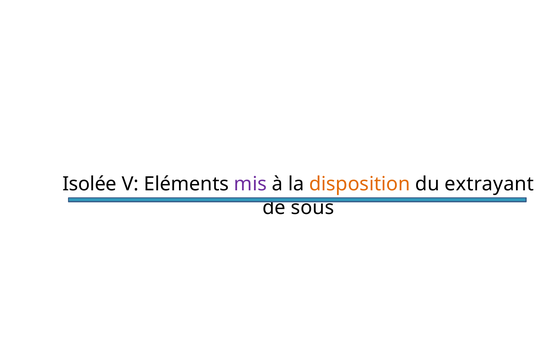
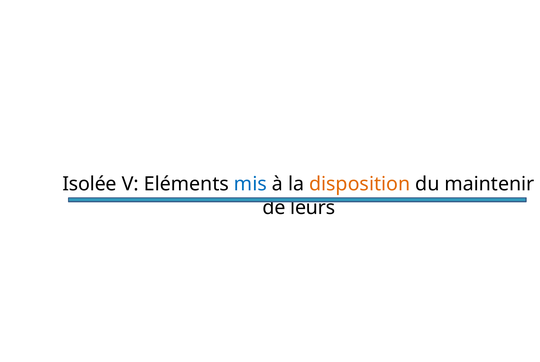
mis colour: purple -> blue
extrayant: extrayant -> maintenir
sous: sous -> leurs
